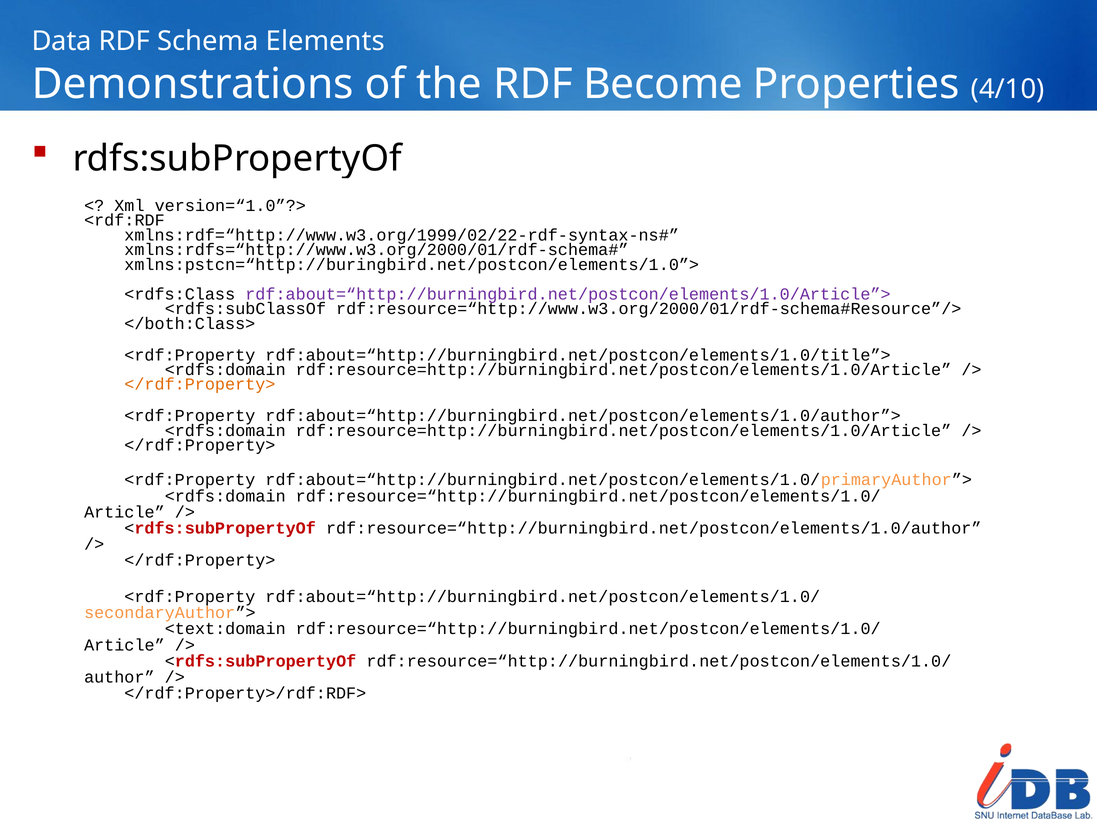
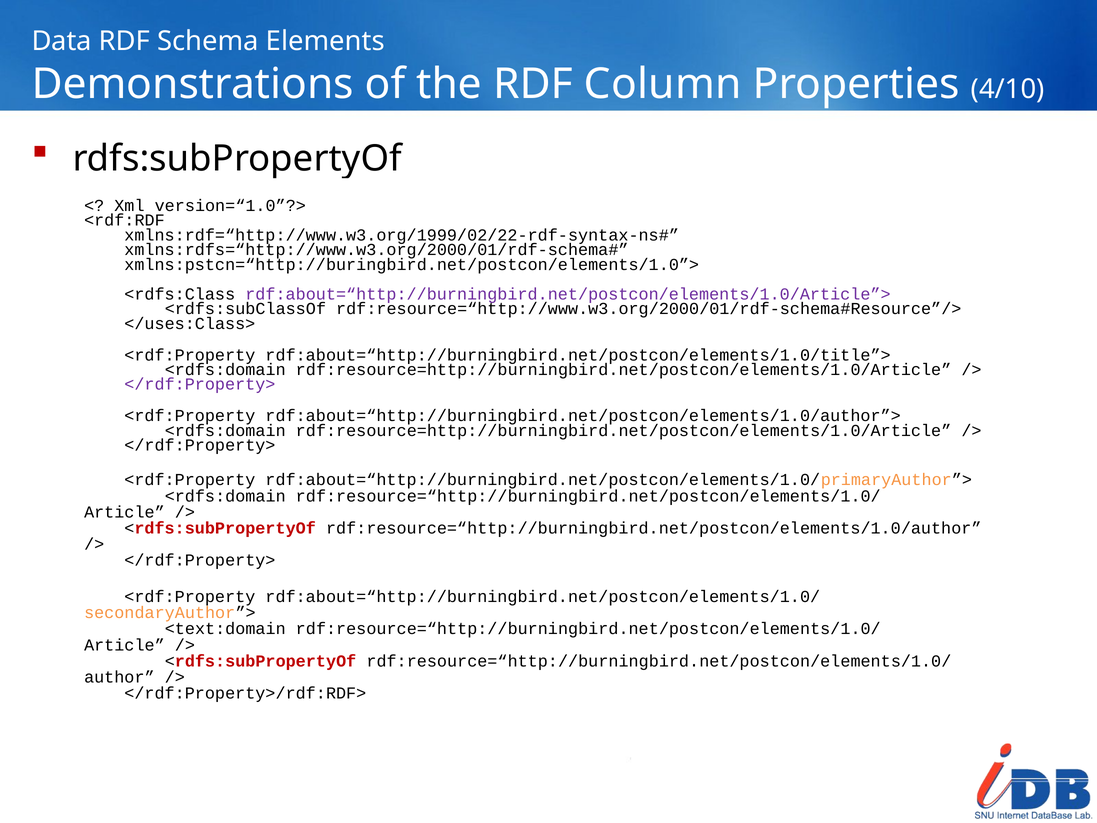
Become: Become -> Column
</both:Class>: </both:Class> -> </uses:Class>
</rdf:Property> at (200, 384) colour: orange -> purple
